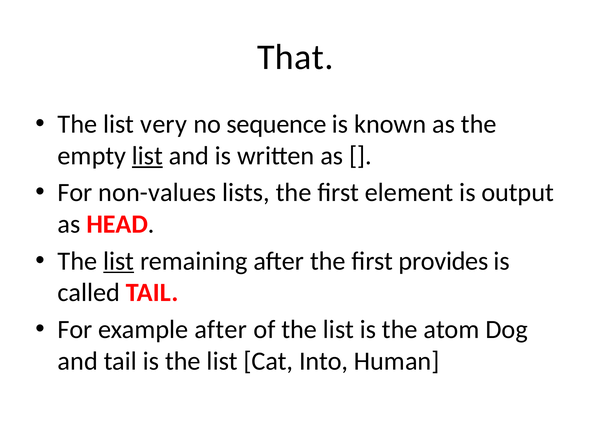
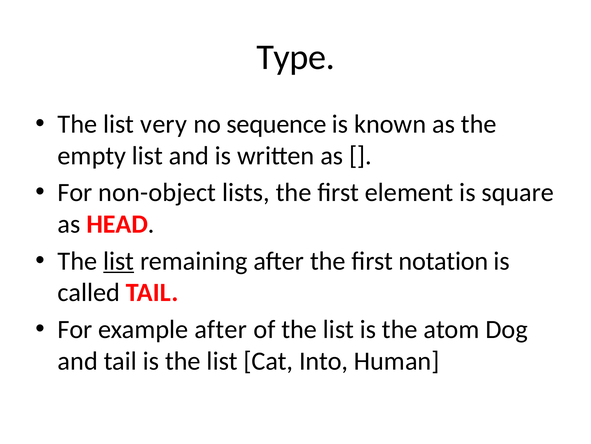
That: That -> Type
list at (147, 156) underline: present -> none
non-values: non-values -> non-object
output: output -> square
provides: provides -> notation
